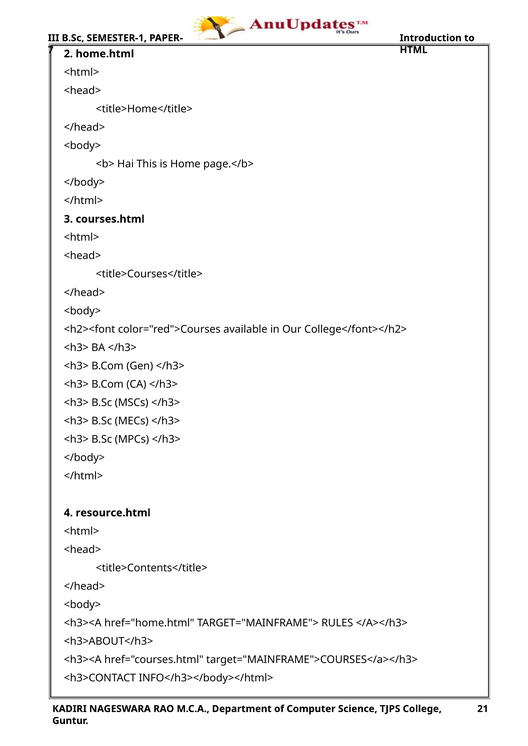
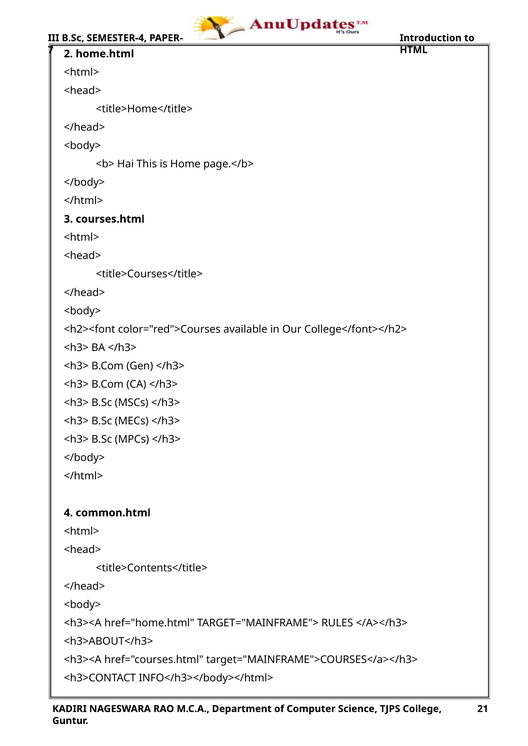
SEMESTER-1: SEMESTER-1 -> SEMESTER-4
resource.html: resource.html -> common.html
